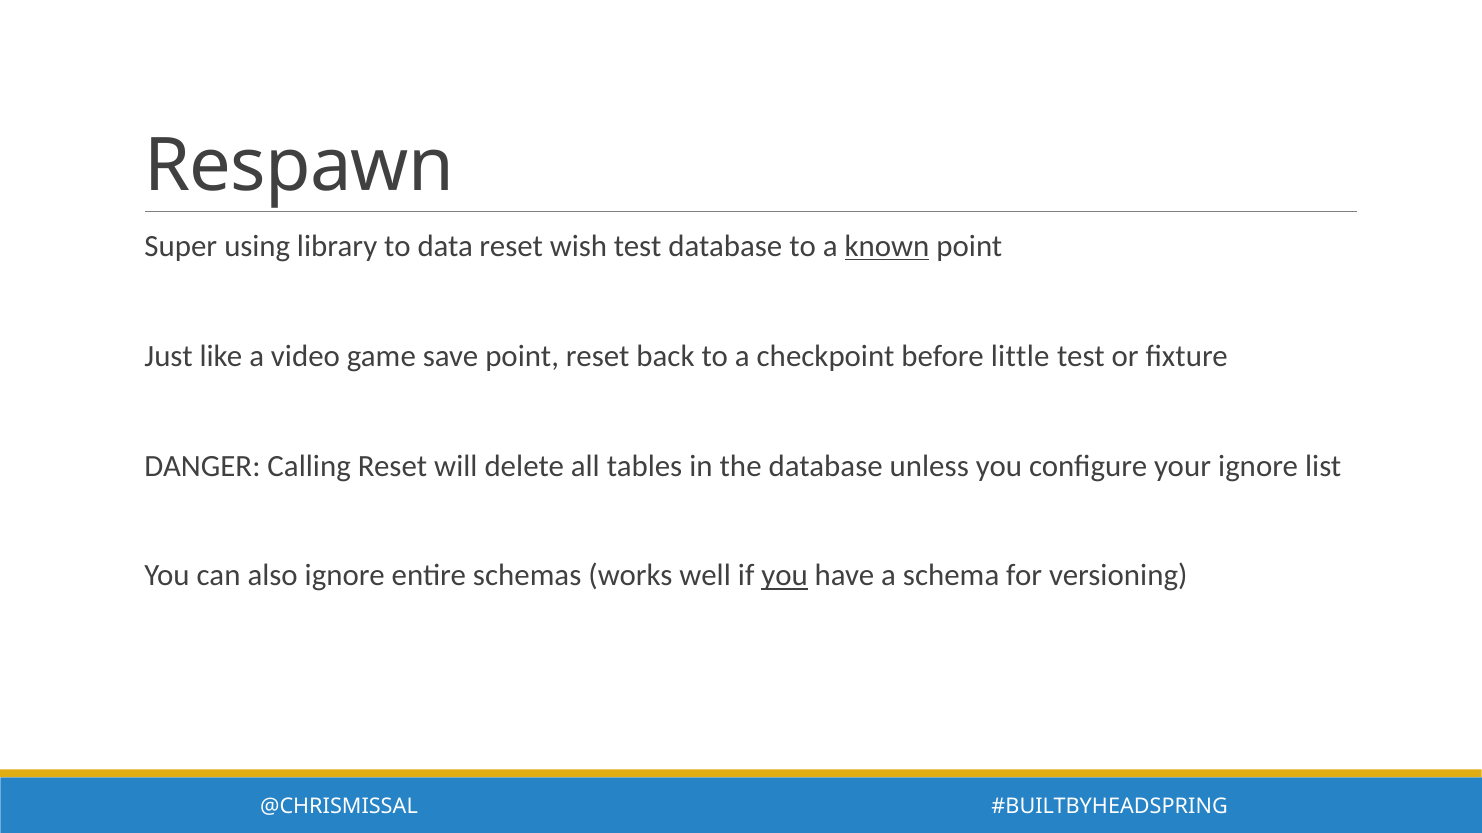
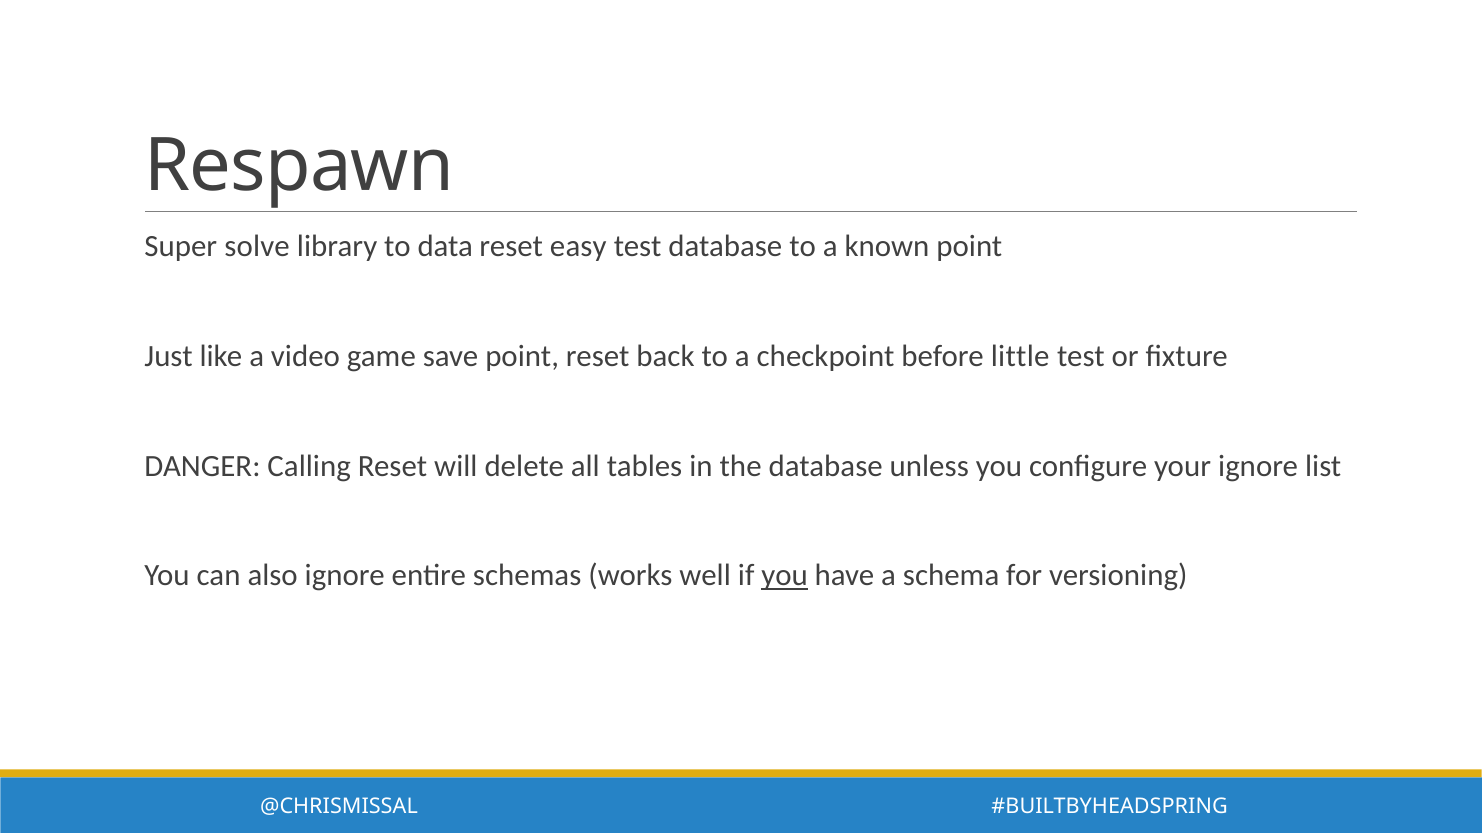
using: using -> solve
wish: wish -> easy
known underline: present -> none
